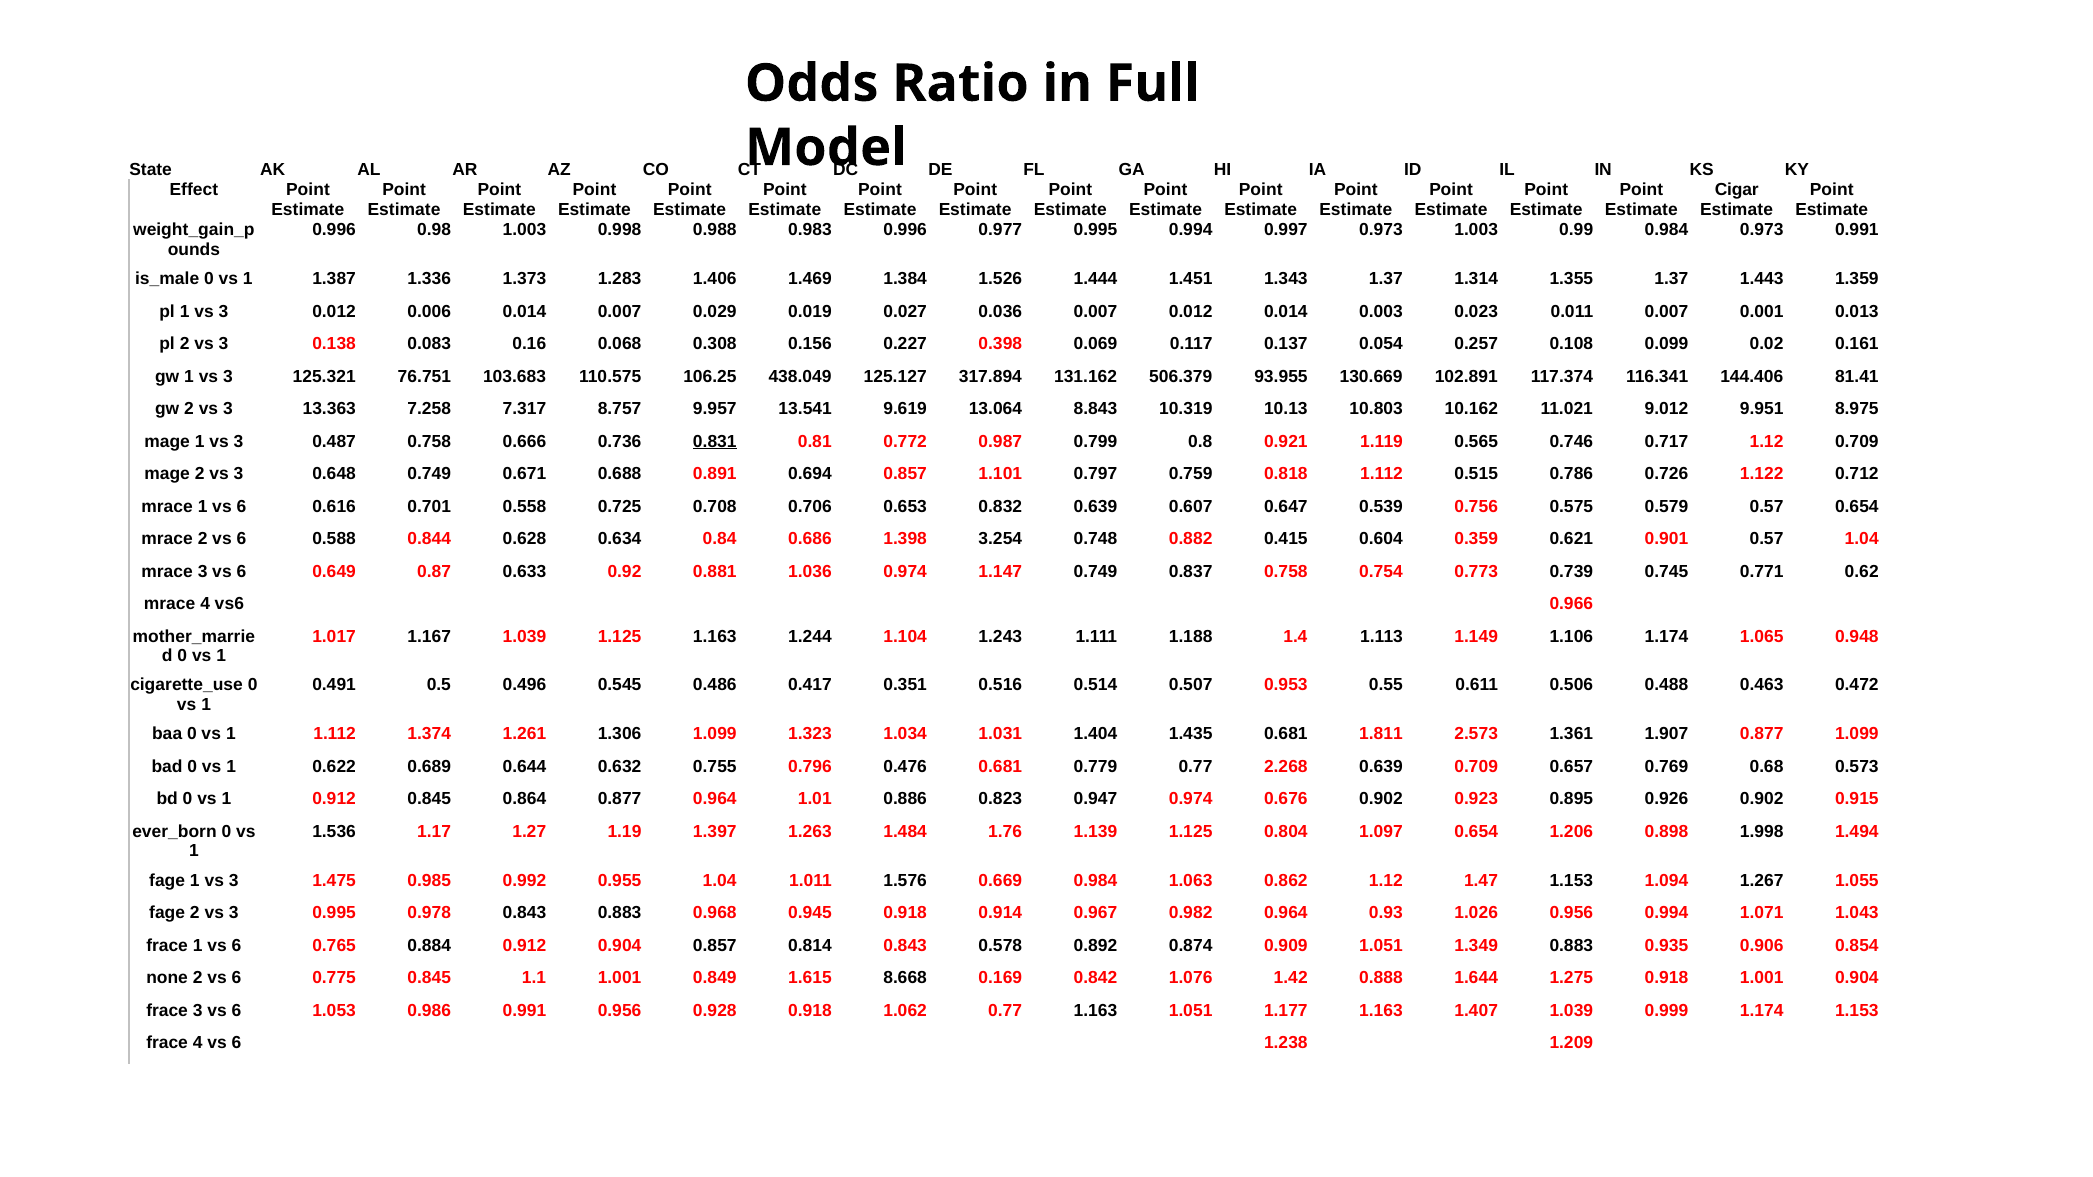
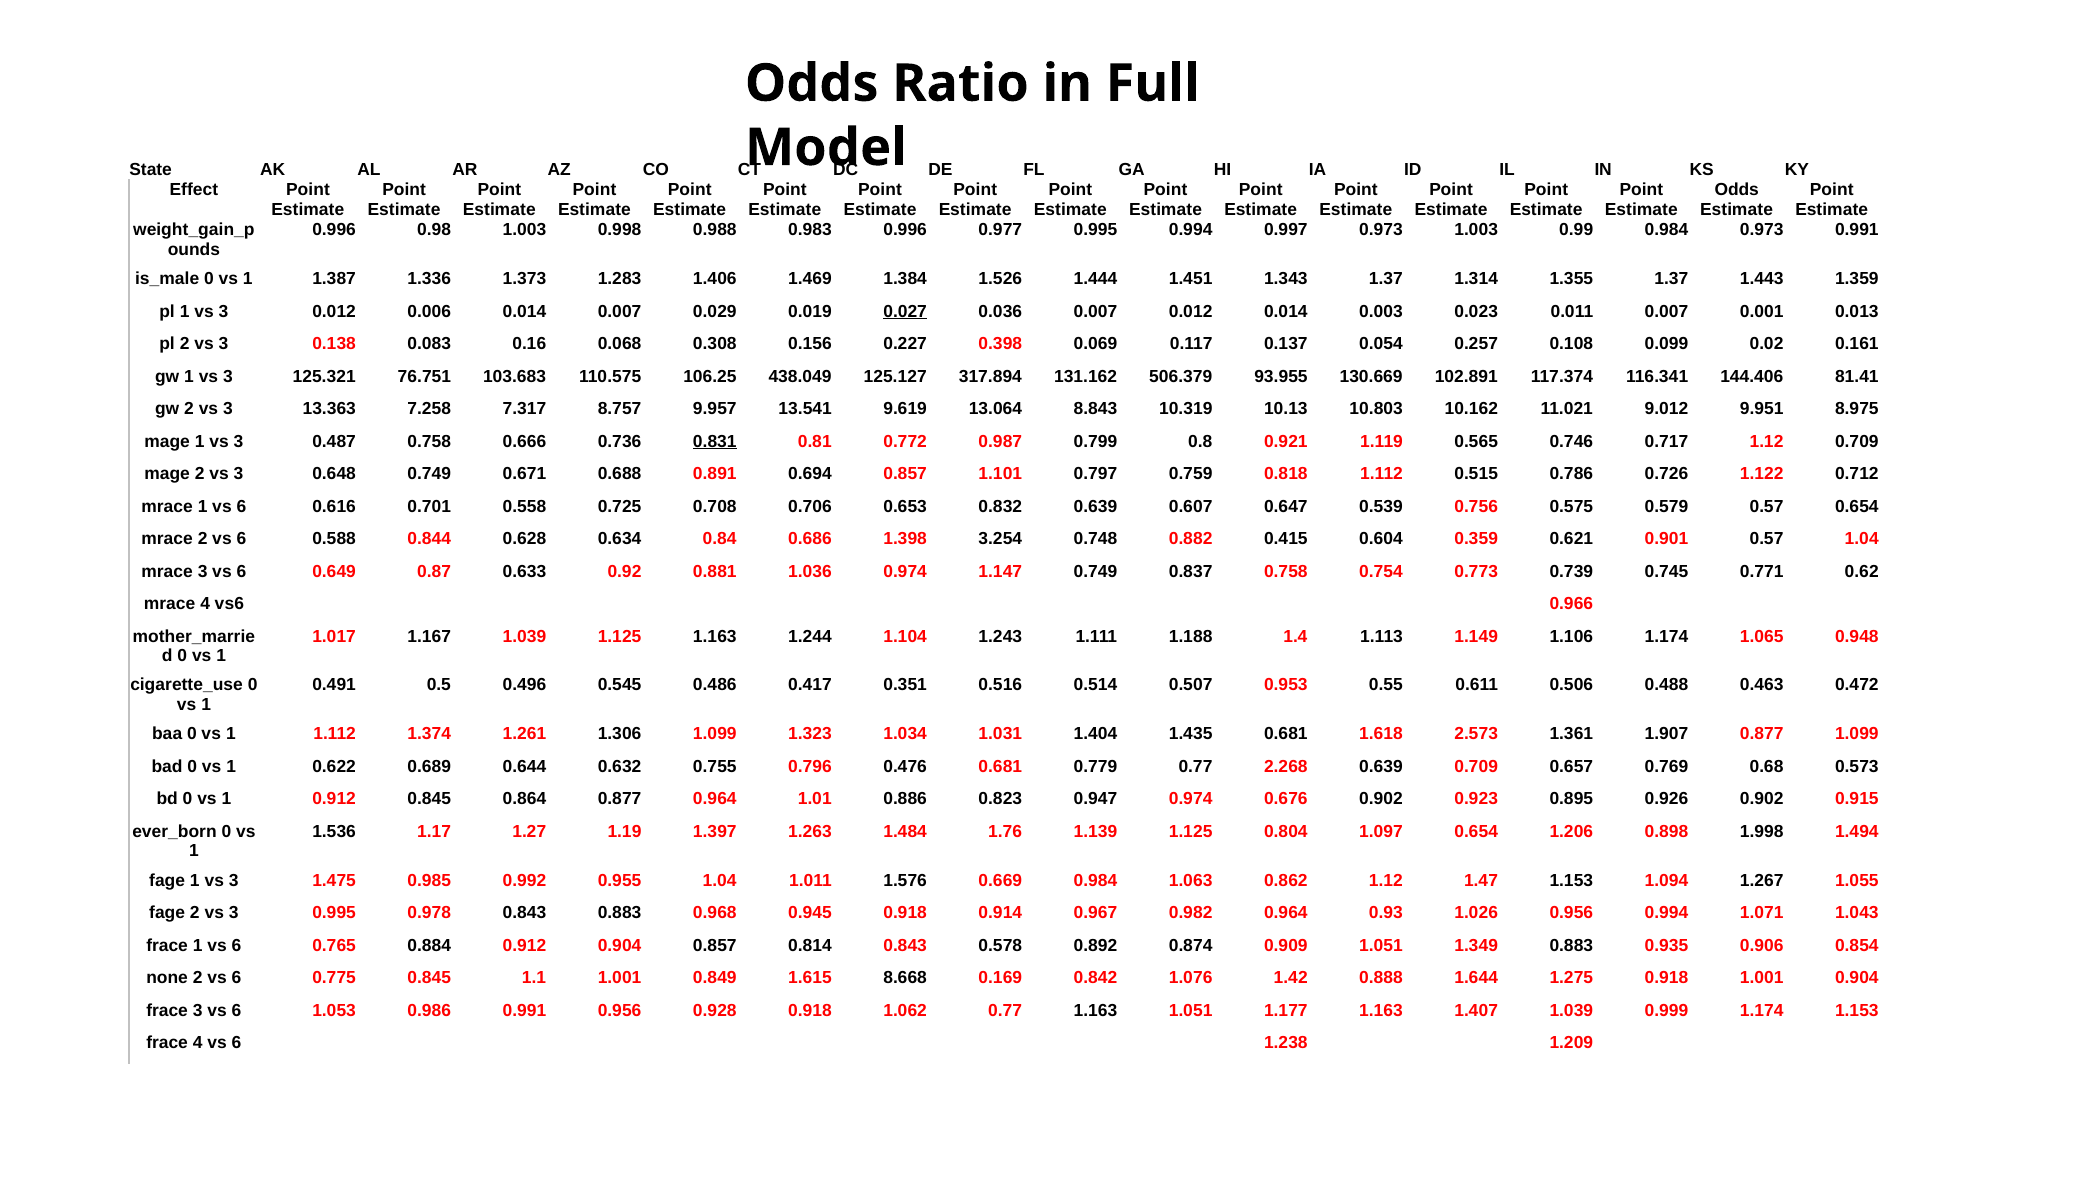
Cigar at (1737, 190): Cigar -> Odds
0.027 underline: none -> present
1.811: 1.811 -> 1.618
